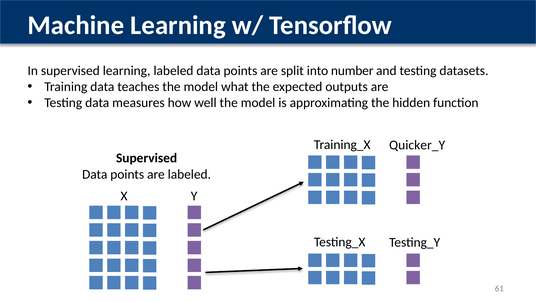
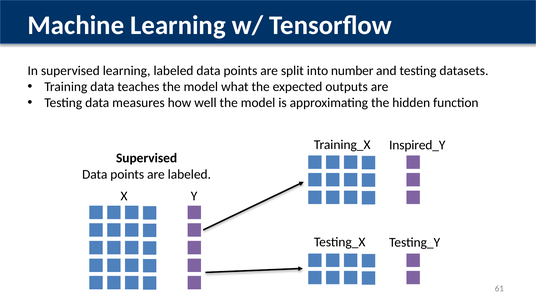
Quicker_Y: Quicker_Y -> Inspired_Y
